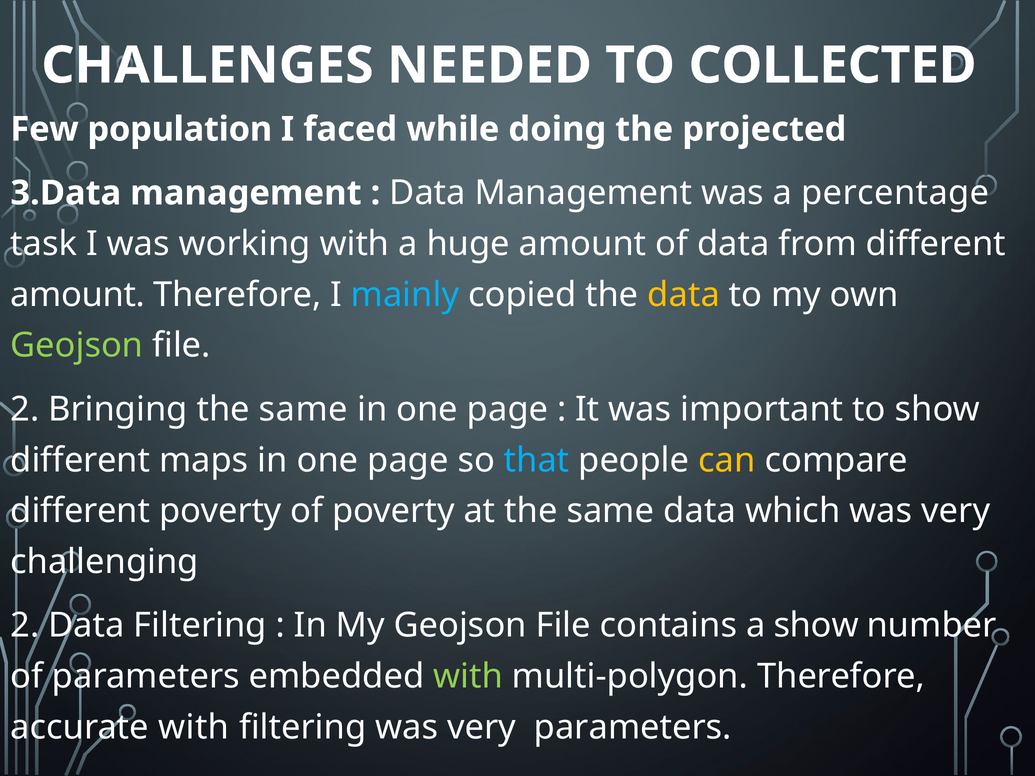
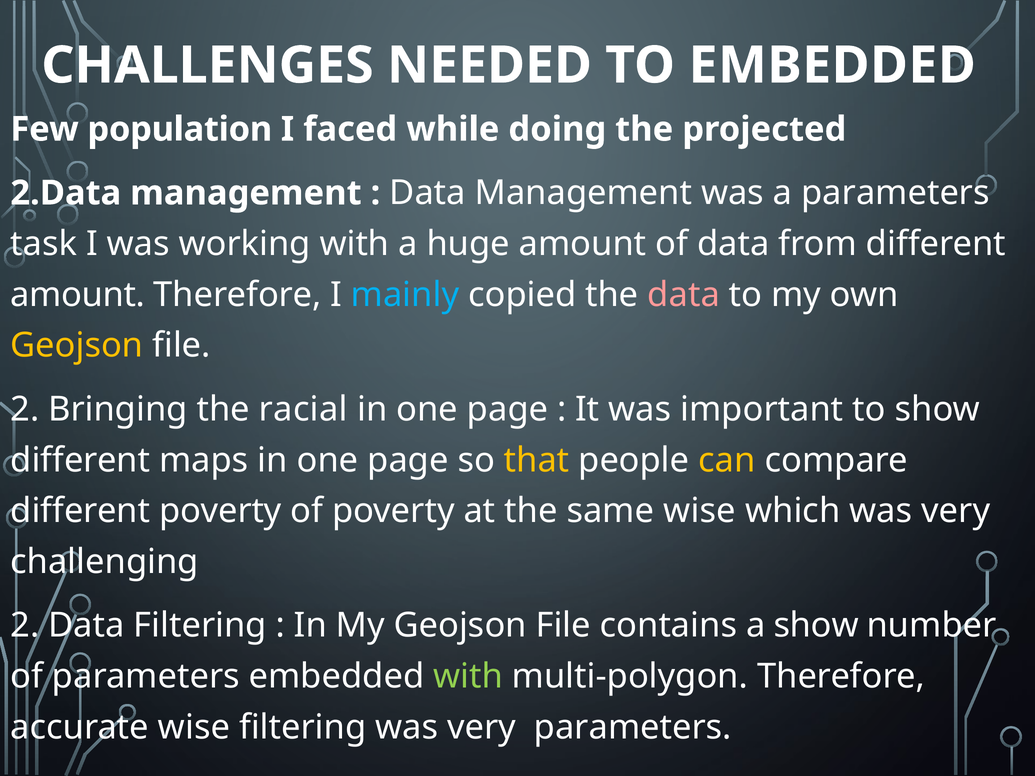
TO COLLECTED: COLLECTED -> EMBEDDED
3.Data: 3.Data -> 2.Data
a percentage: percentage -> parameters
data at (684, 295) colour: yellow -> pink
Geojson at (77, 346) colour: light green -> yellow
Bringing the same: same -> racial
that colour: light blue -> yellow
same data: data -> wise
accurate with: with -> wise
